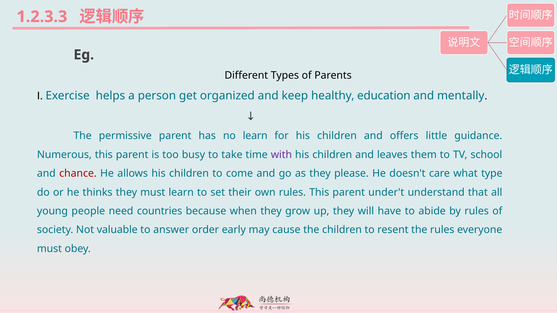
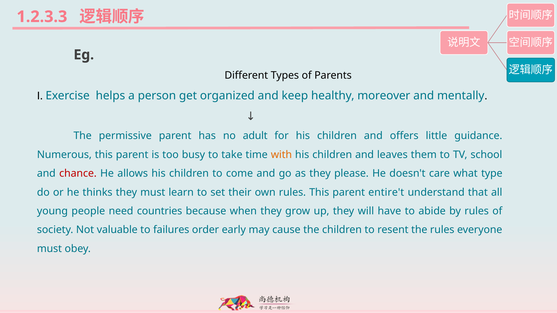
education: education -> moreover
no learn: learn -> adult
with colour: purple -> orange
under't: under't -> entire't
answer: answer -> failures
